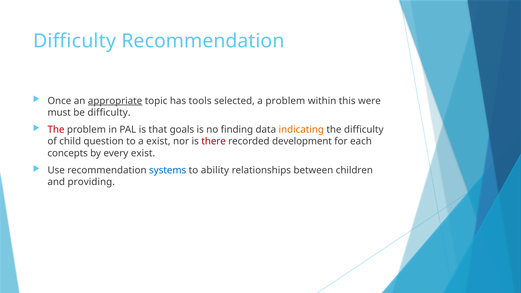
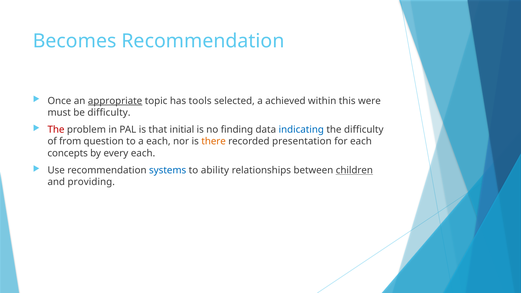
Difficulty at (75, 41): Difficulty -> Becomes
a problem: problem -> achieved
goals: goals -> initial
indicating colour: orange -> blue
child: child -> from
a exist: exist -> each
there colour: red -> orange
development: development -> presentation
every exist: exist -> each
children underline: none -> present
